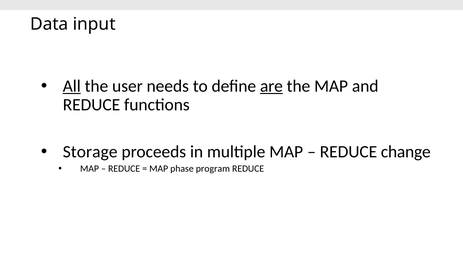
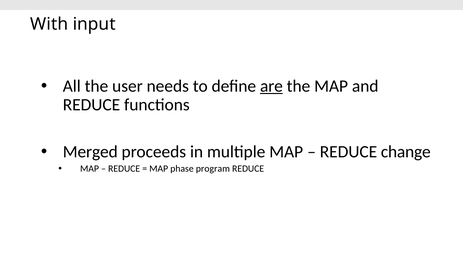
Data: Data -> With
All underline: present -> none
Storage: Storage -> Merged
